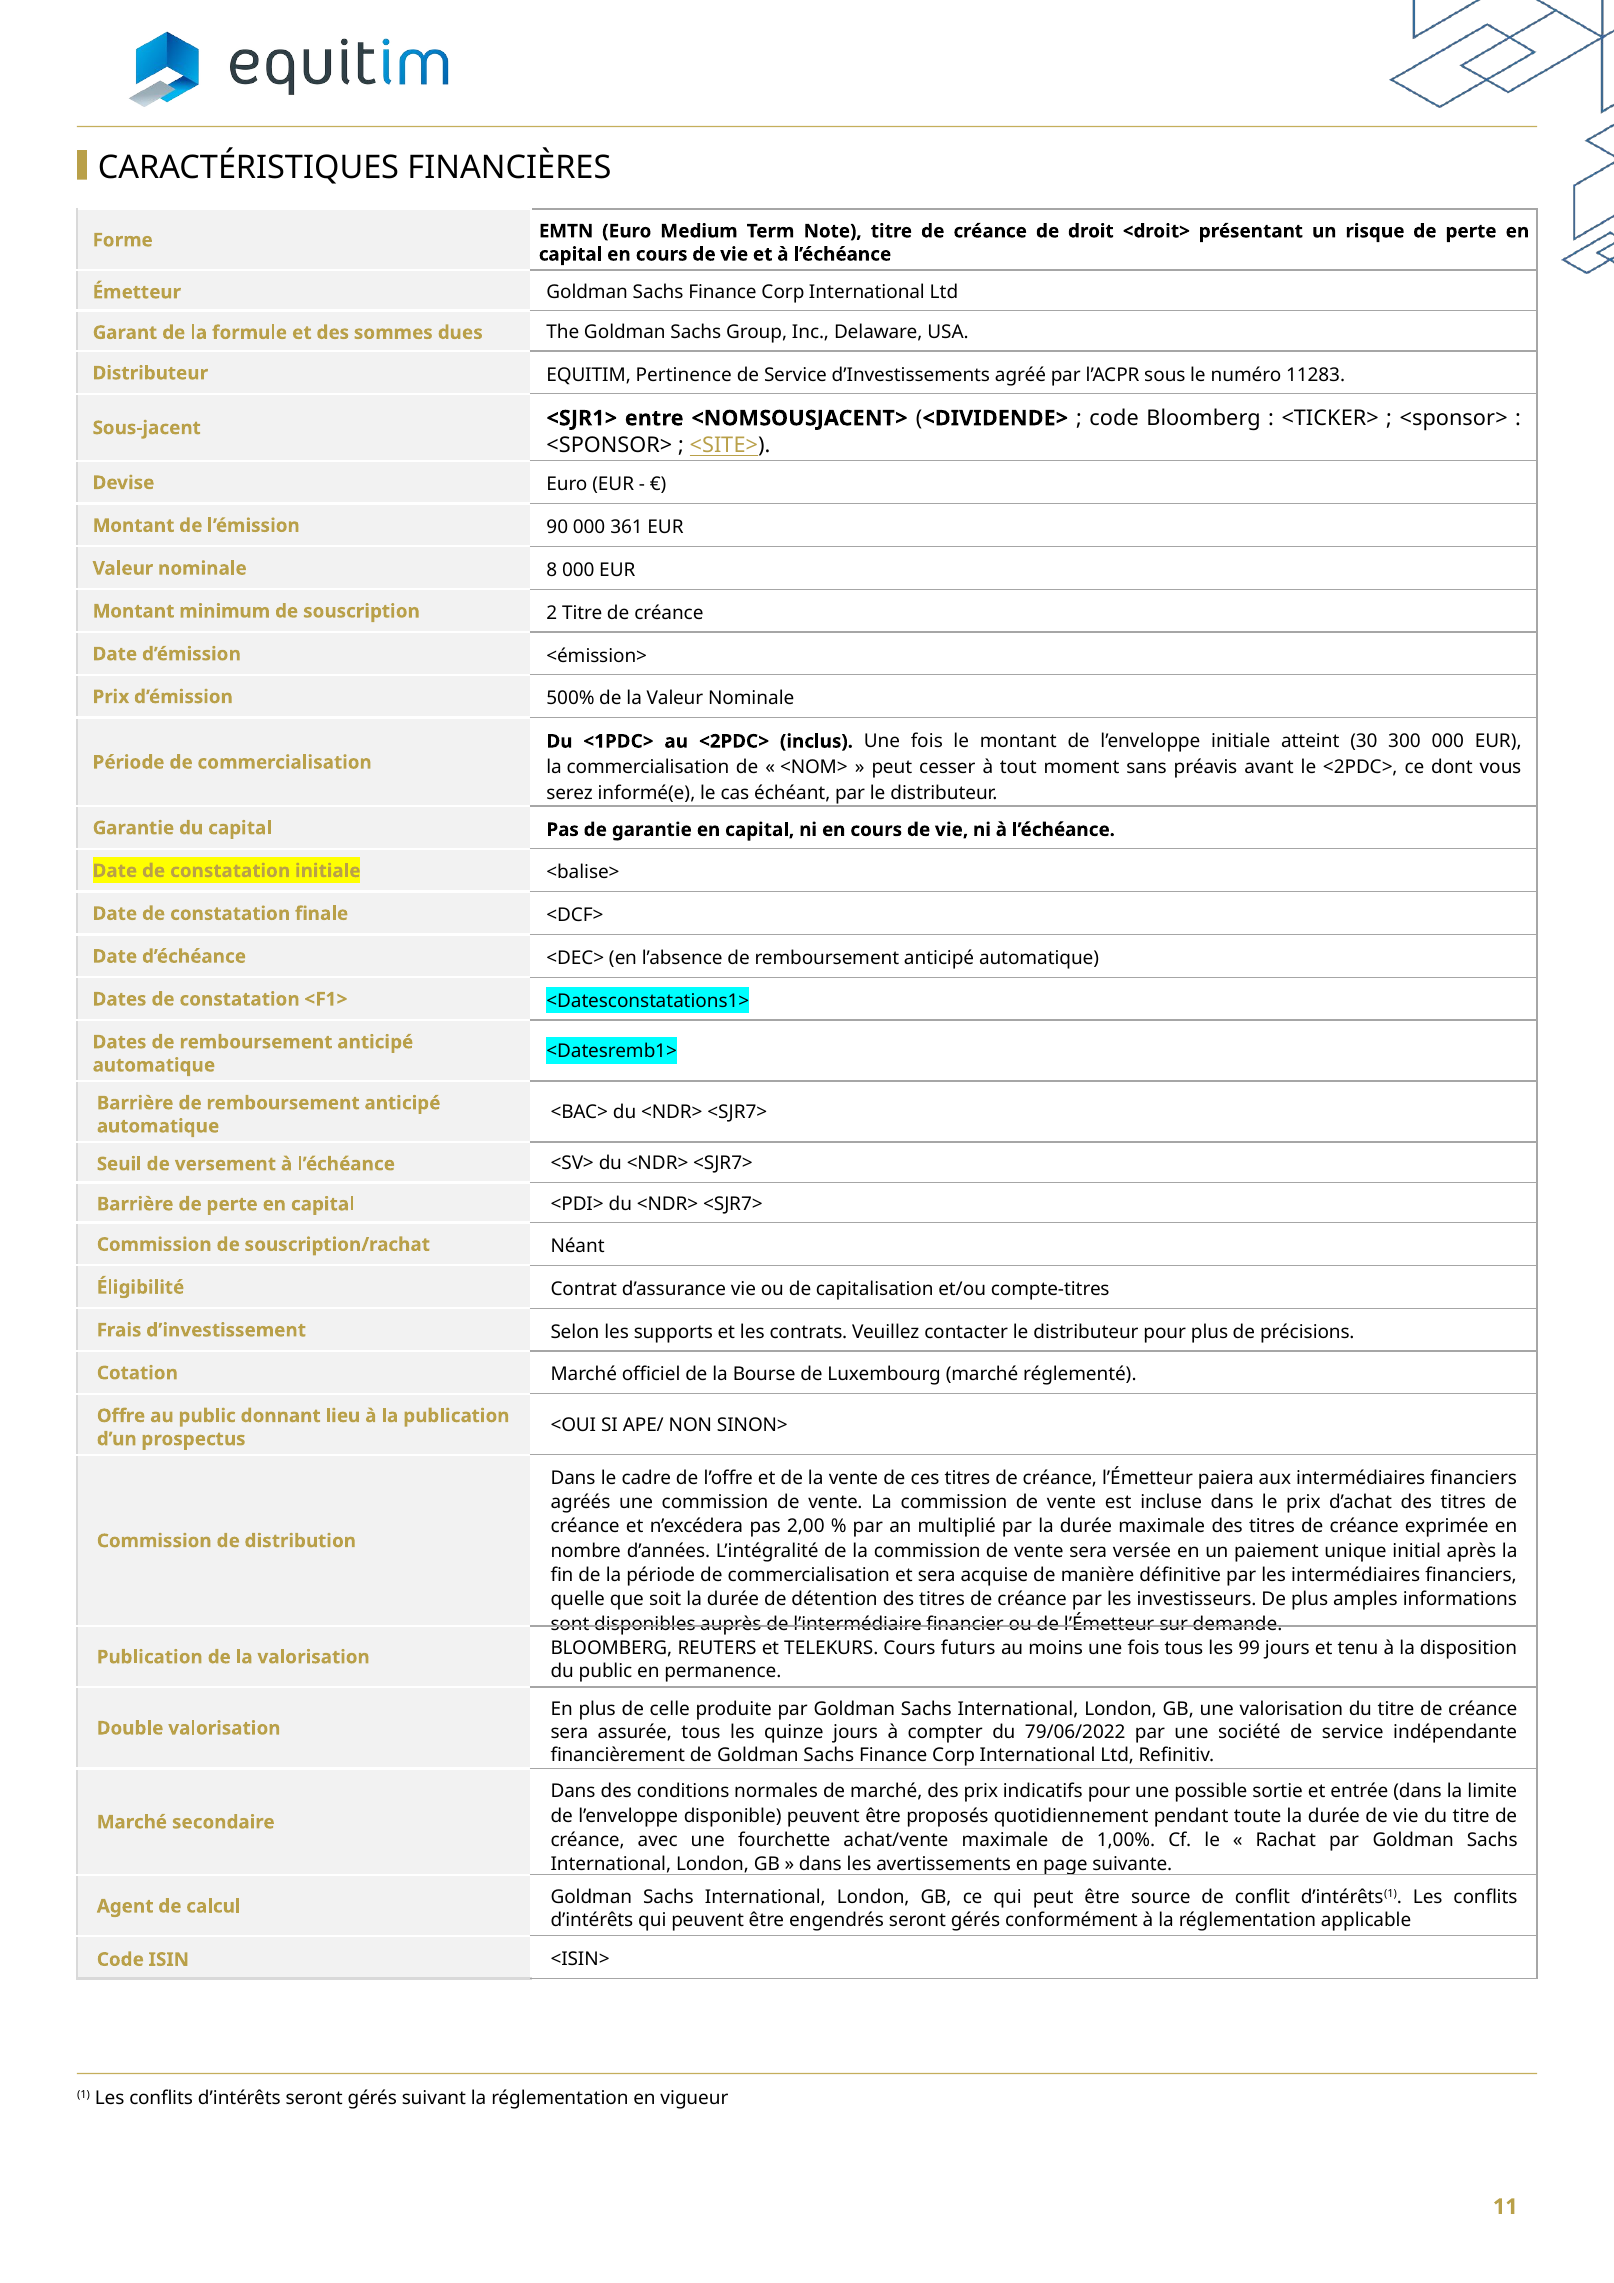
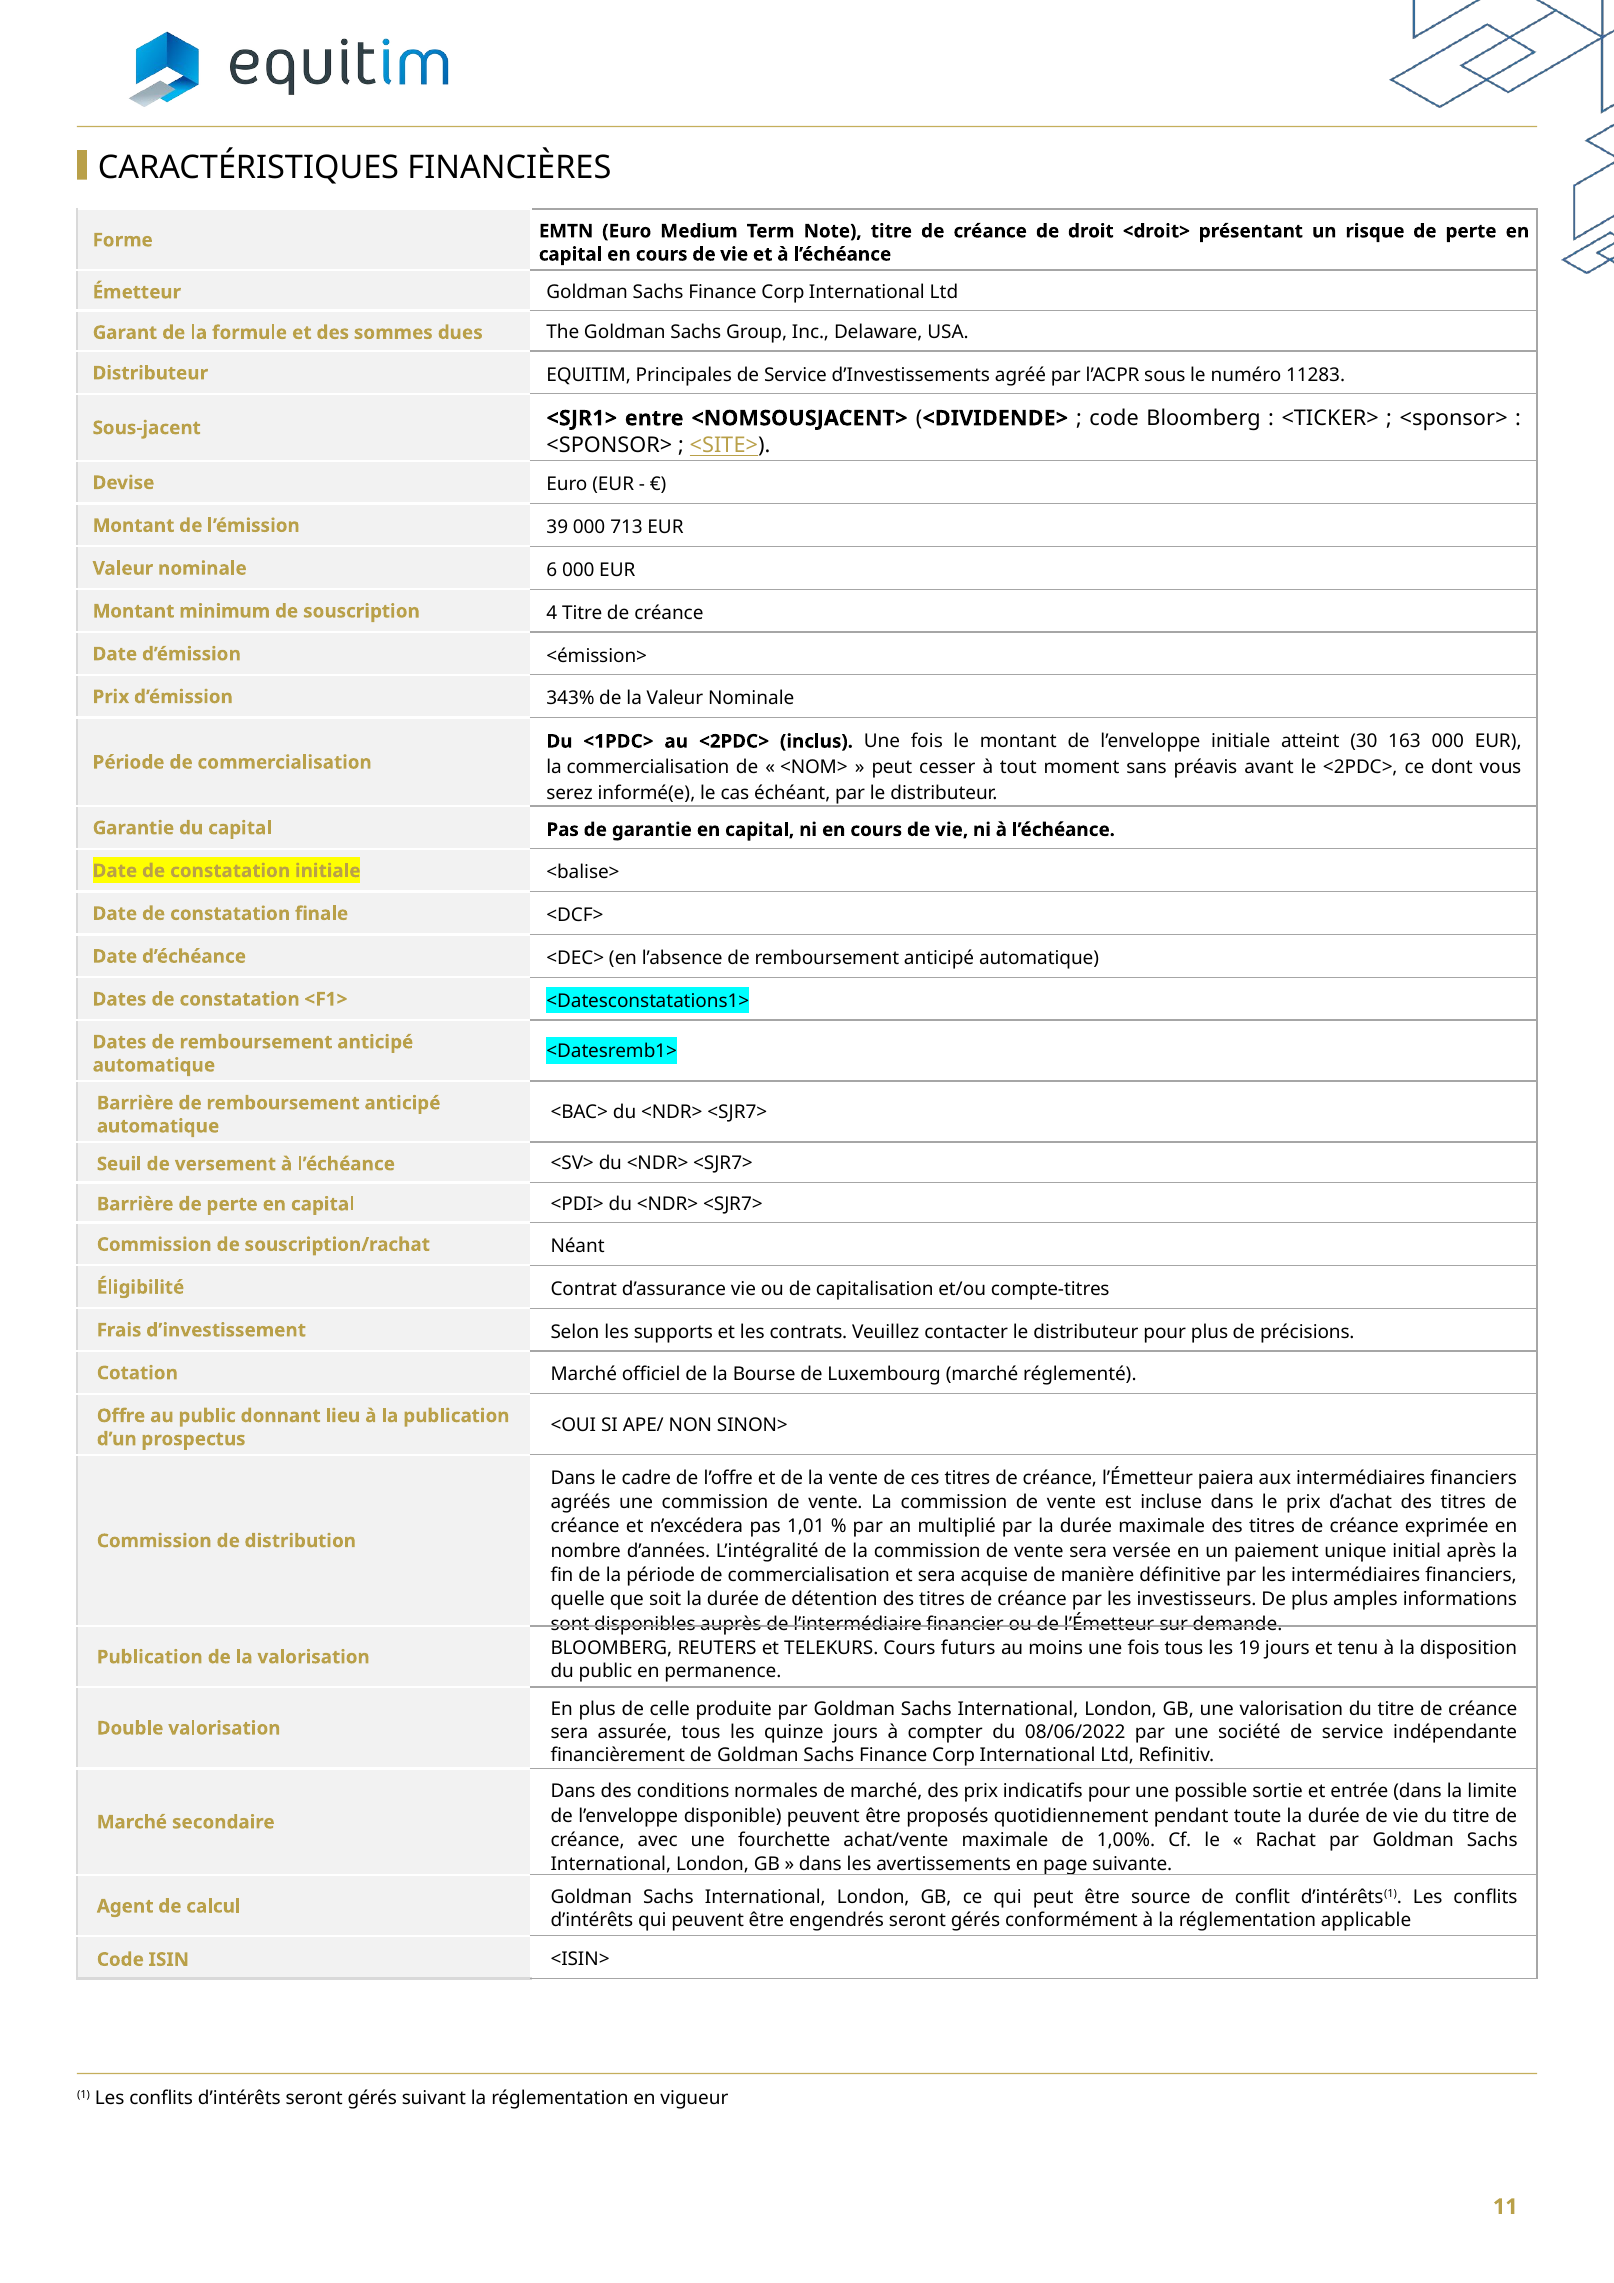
Pertinence: Pertinence -> Principales
90: 90 -> 39
361: 361 -> 713
8: 8 -> 6
2: 2 -> 4
500%: 500% -> 343%
300: 300 -> 163
2,00: 2,00 -> 1,01
99: 99 -> 19
79/06/2022: 79/06/2022 -> 08/06/2022
